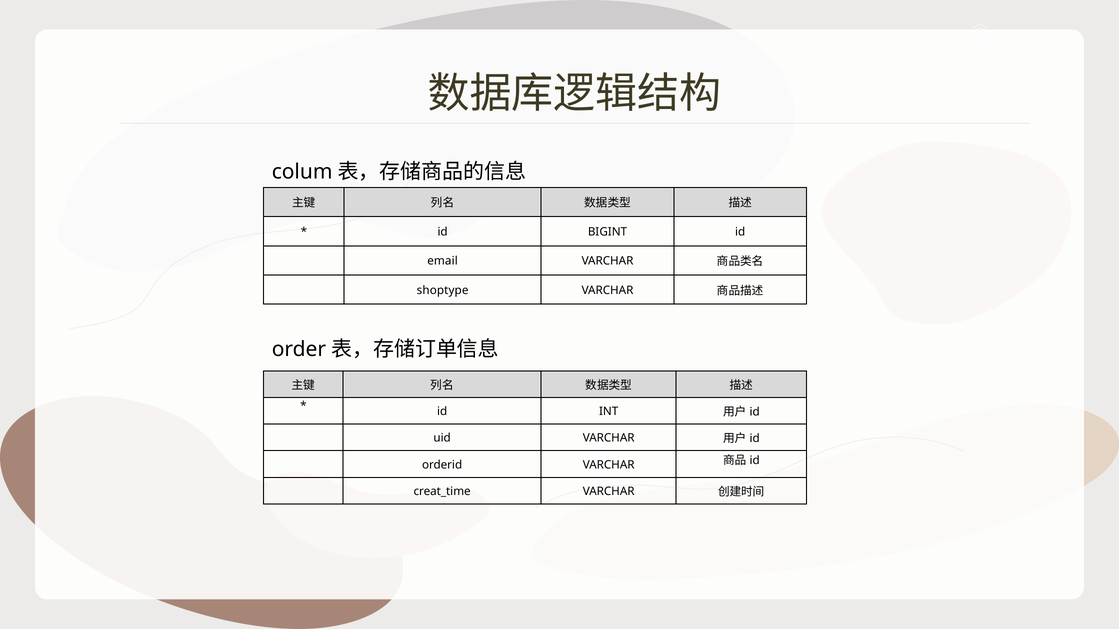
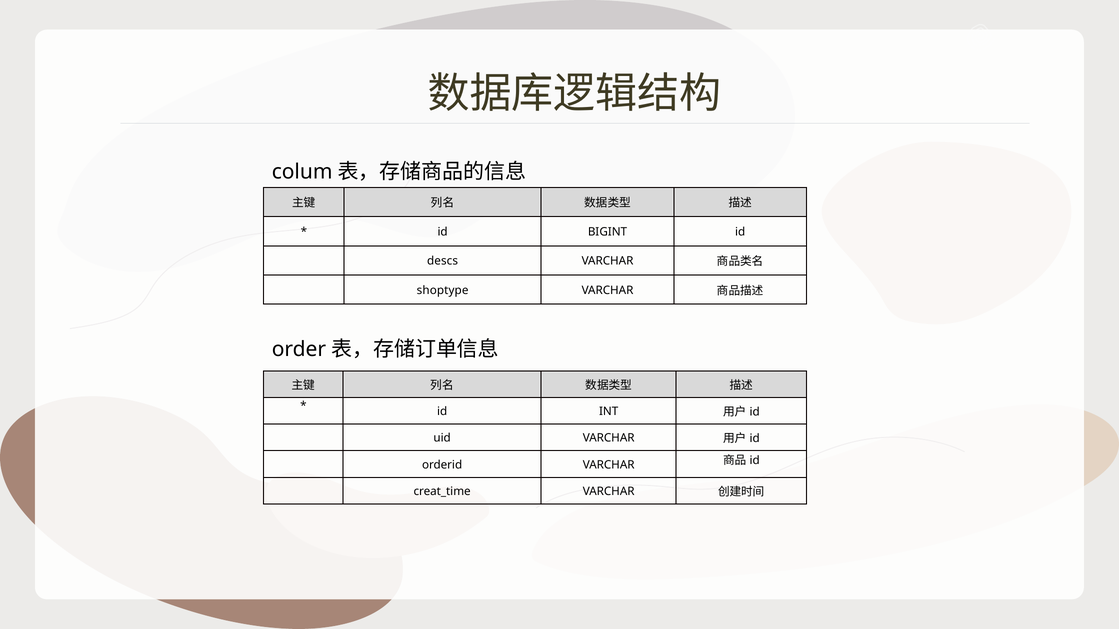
email: email -> descs
